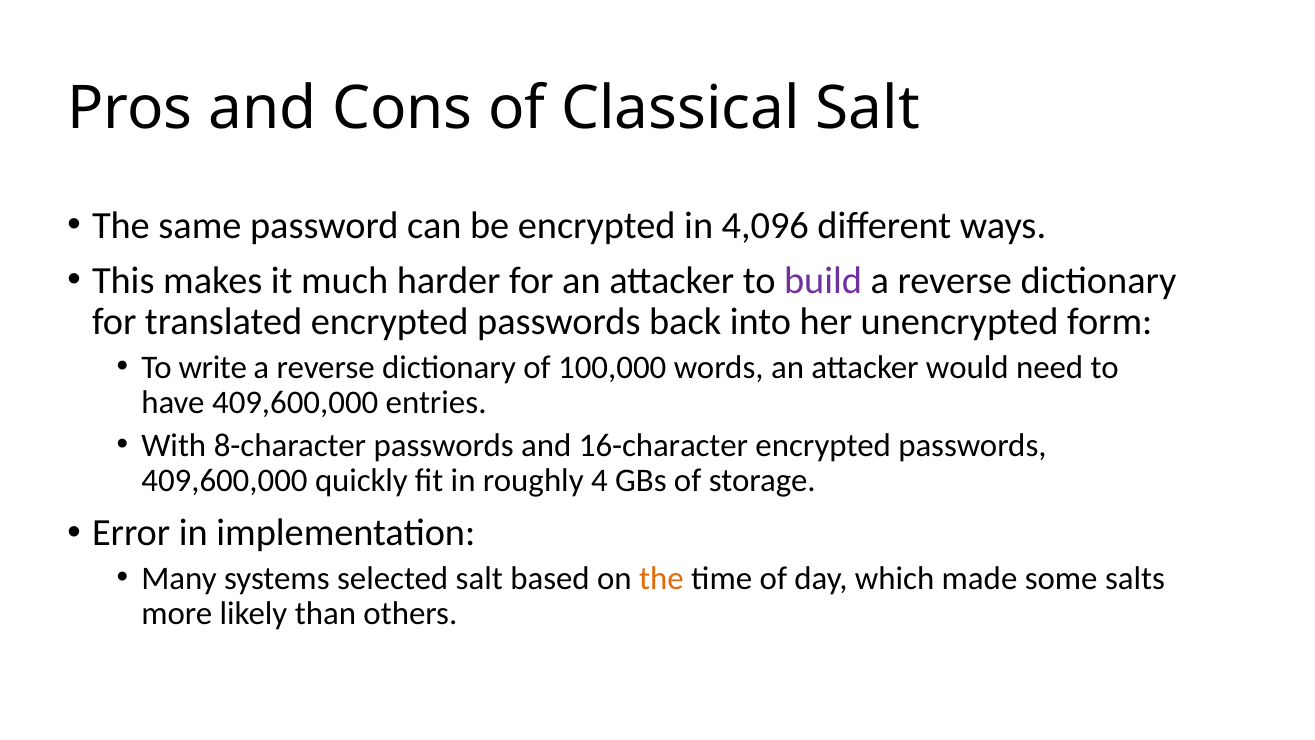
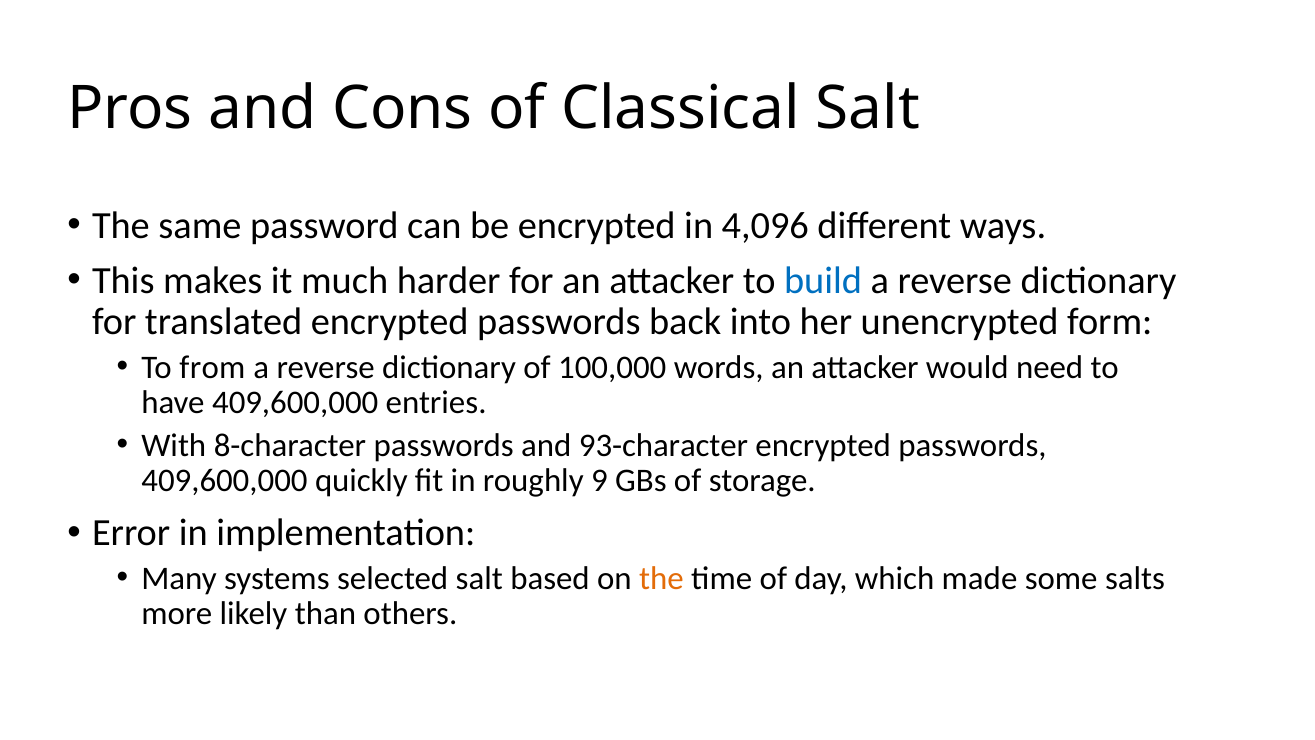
build colour: purple -> blue
write: write -> from
16-character: 16-character -> 93-character
4: 4 -> 9
